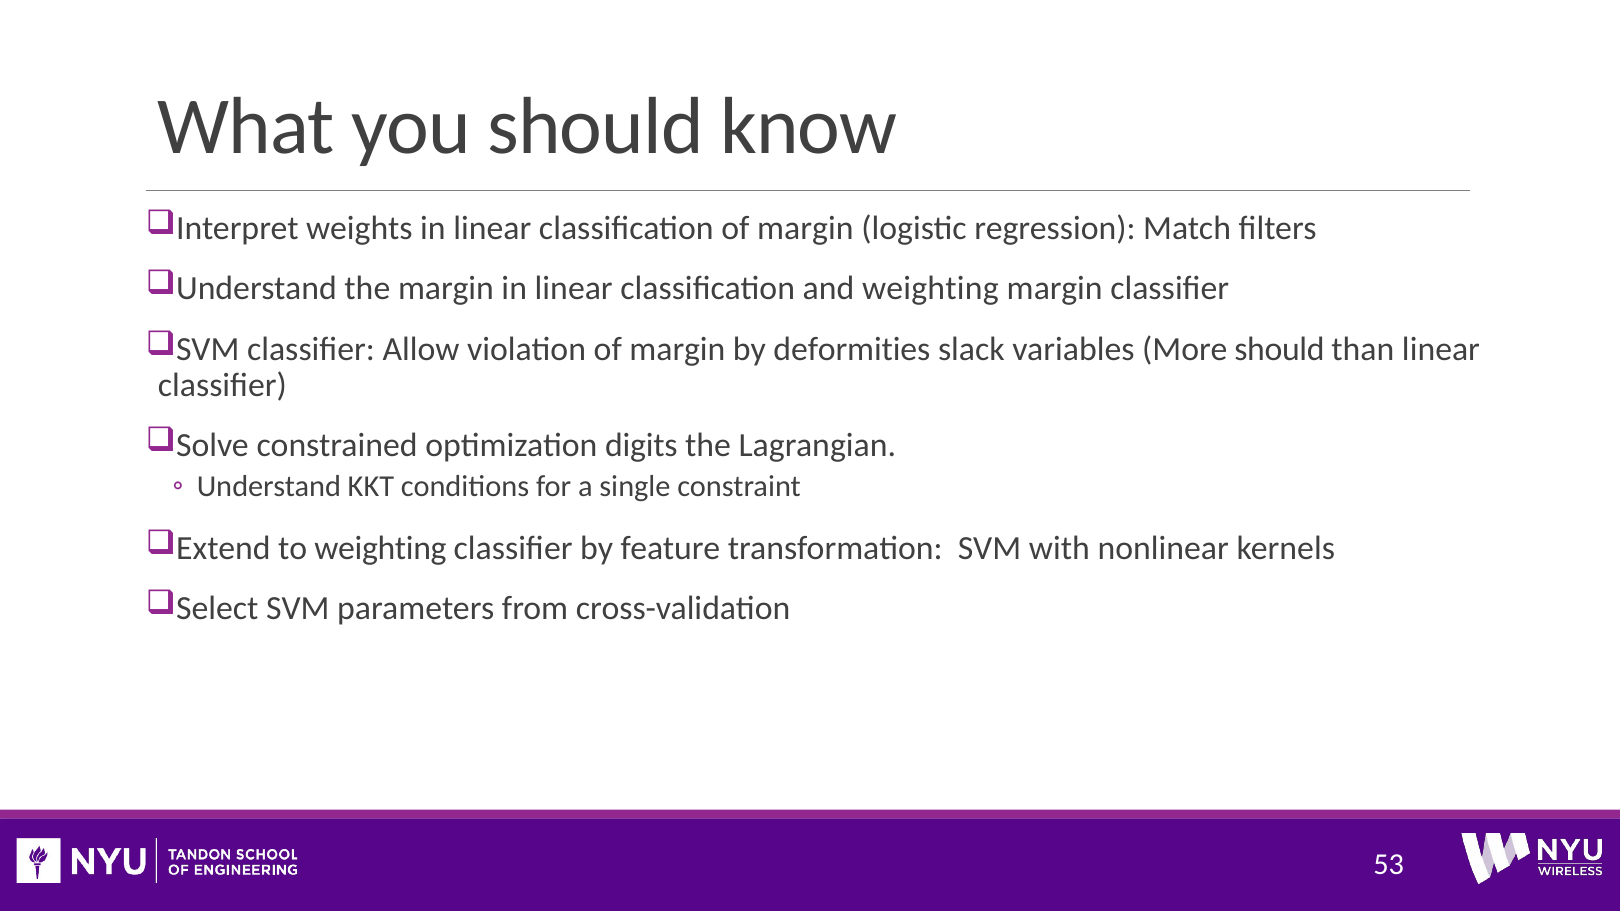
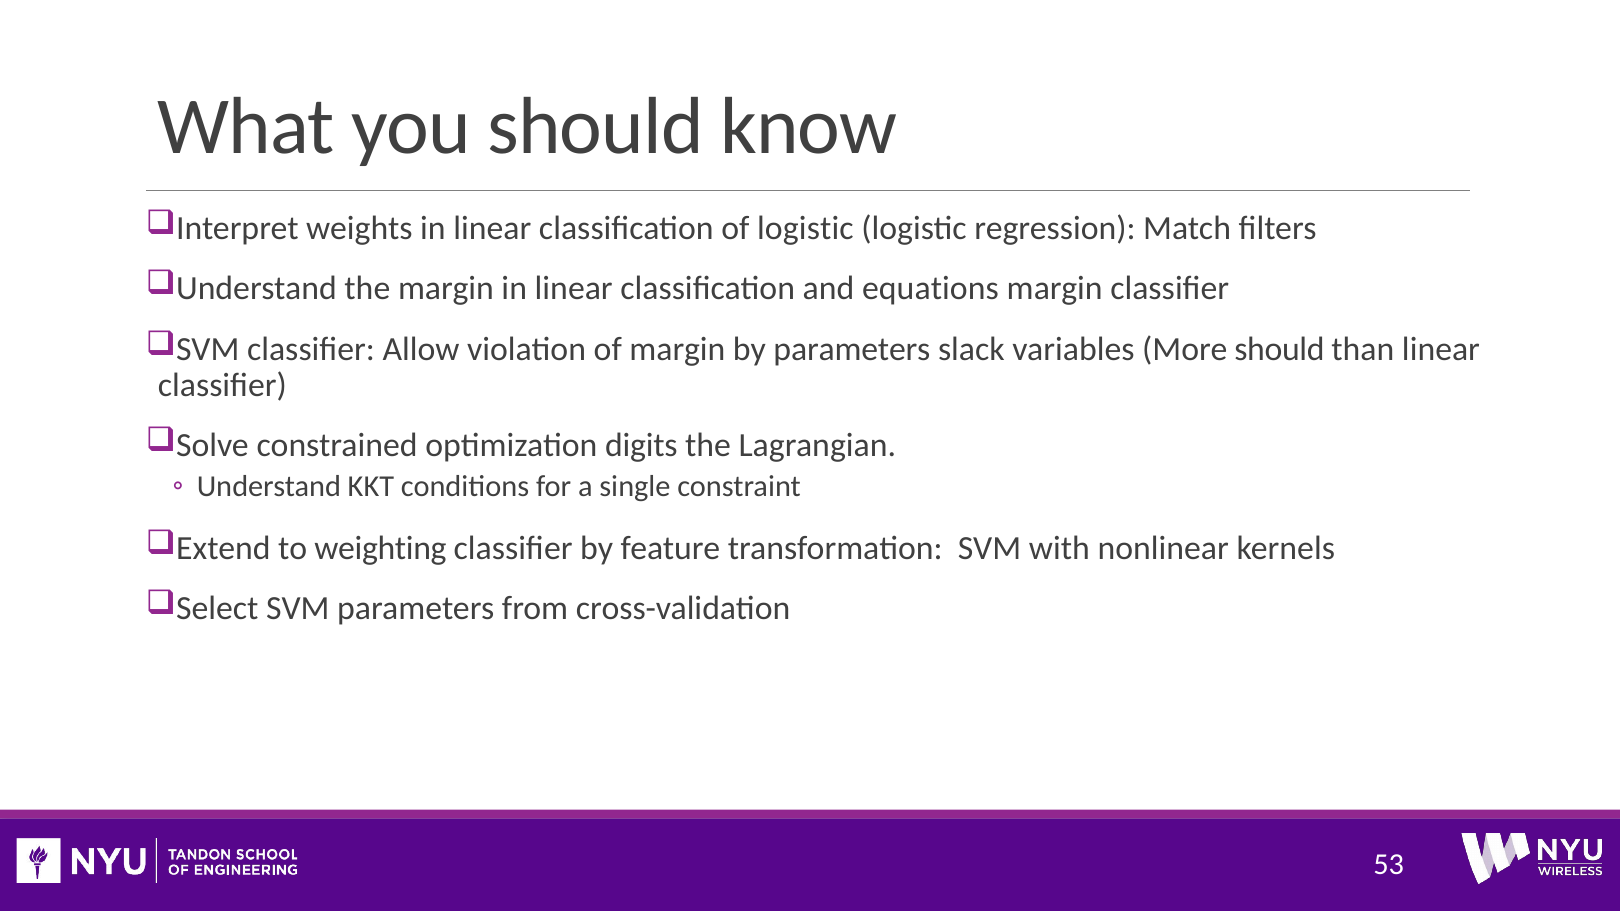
classification of margin: margin -> logistic
and weighting: weighting -> equations
by deformities: deformities -> parameters
